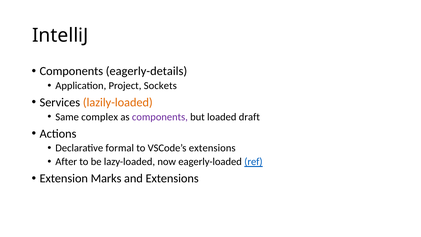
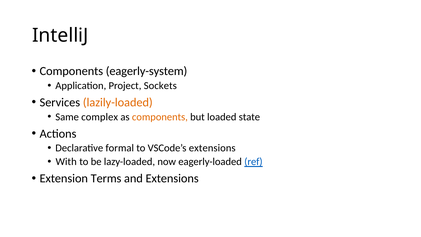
eagerly-details: eagerly-details -> eagerly-system
components at (160, 117) colour: purple -> orange
draft: draft -> state
After: After -> With
Marks: Marks -> Terms
